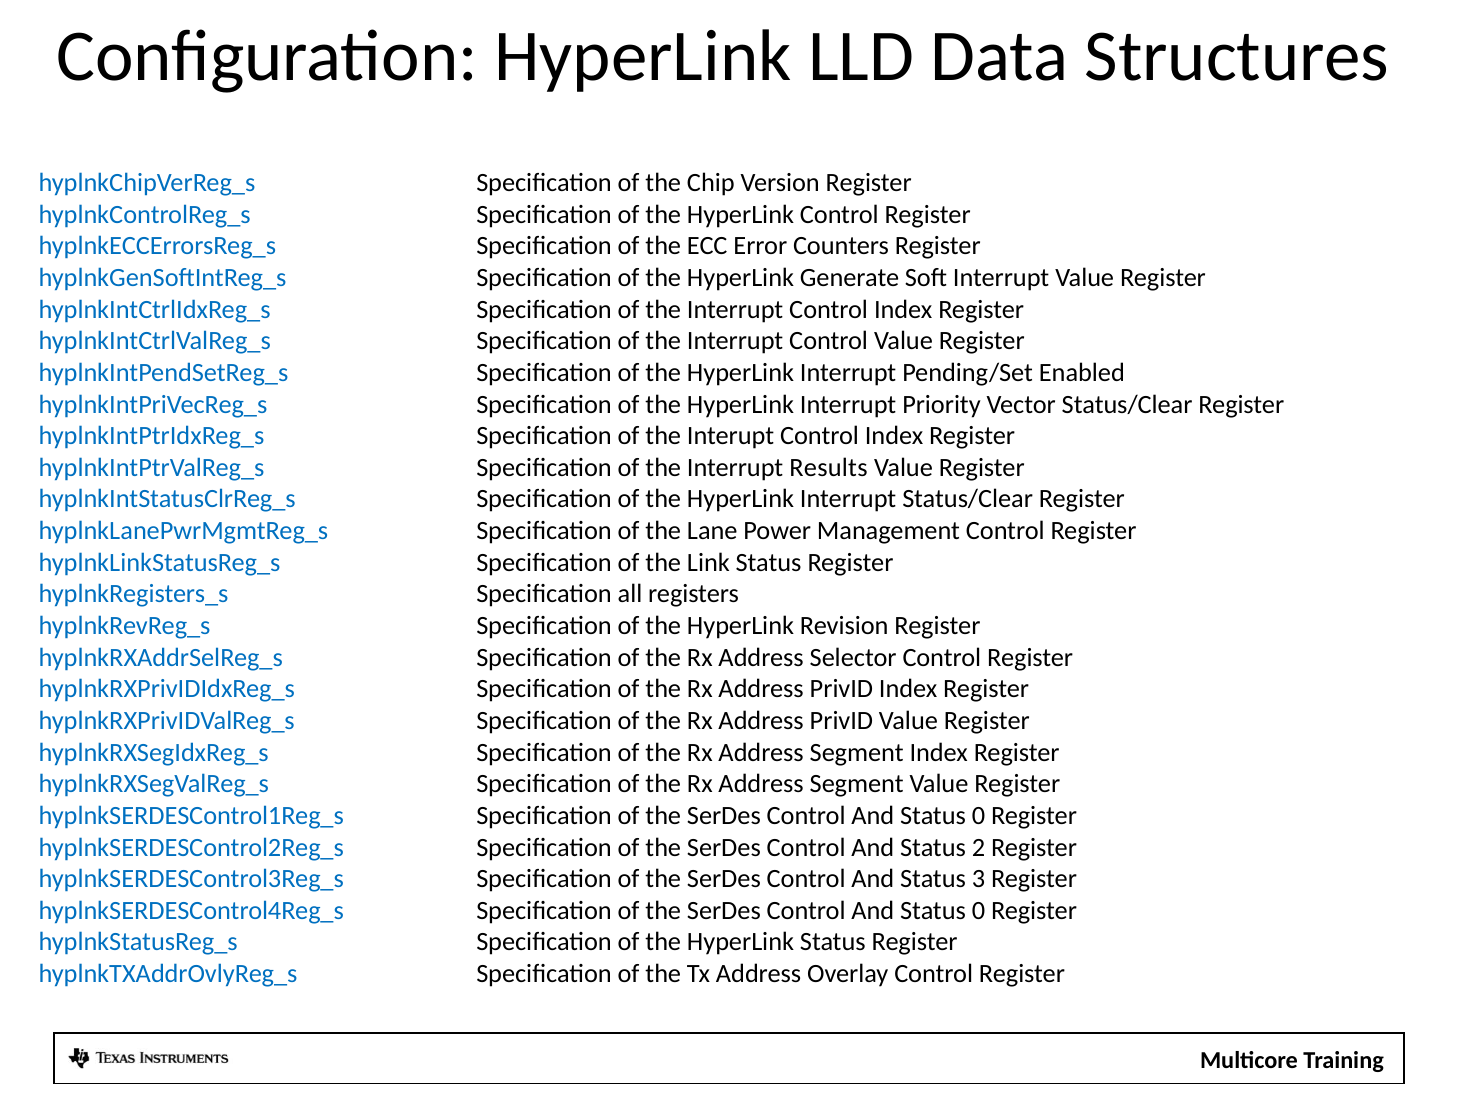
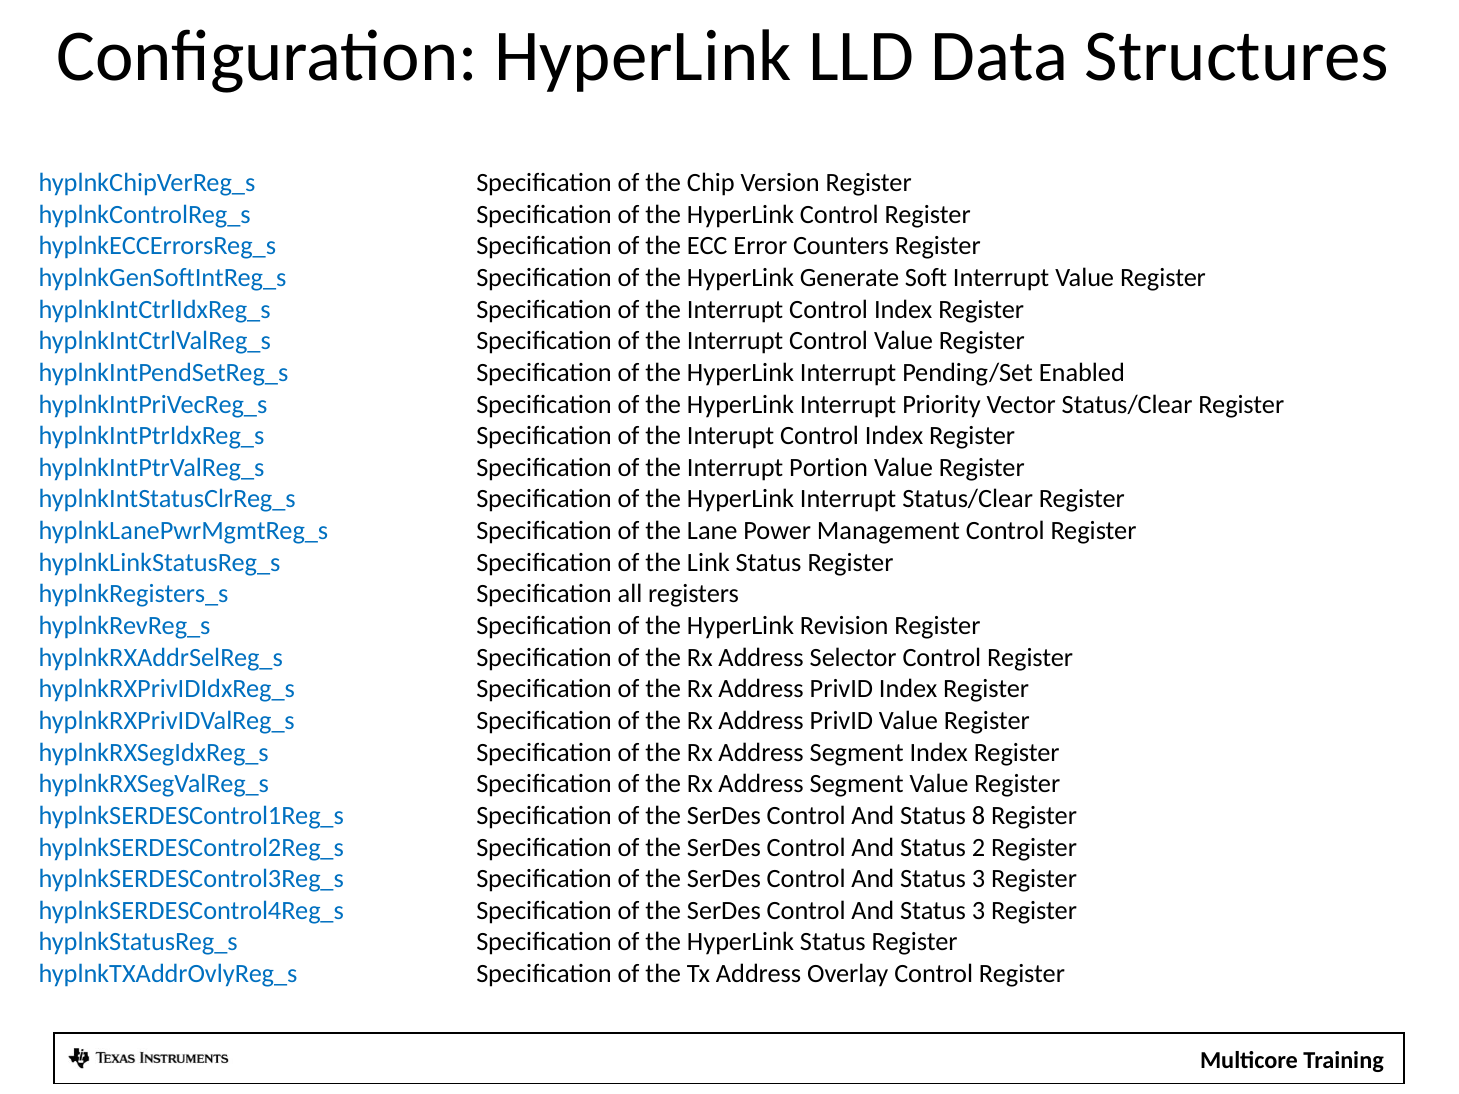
Results: Results -> Portion
0 at (978, 816): 0 -> 8
0 at (978, 911): 0 -> 3
